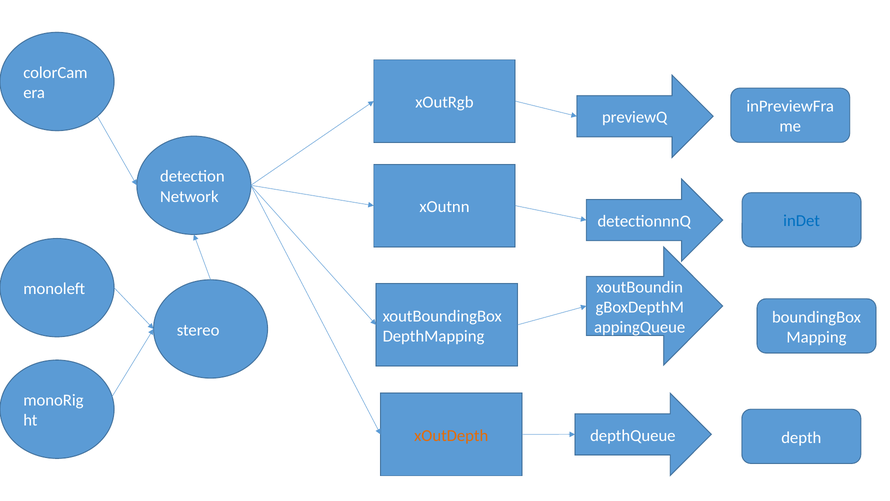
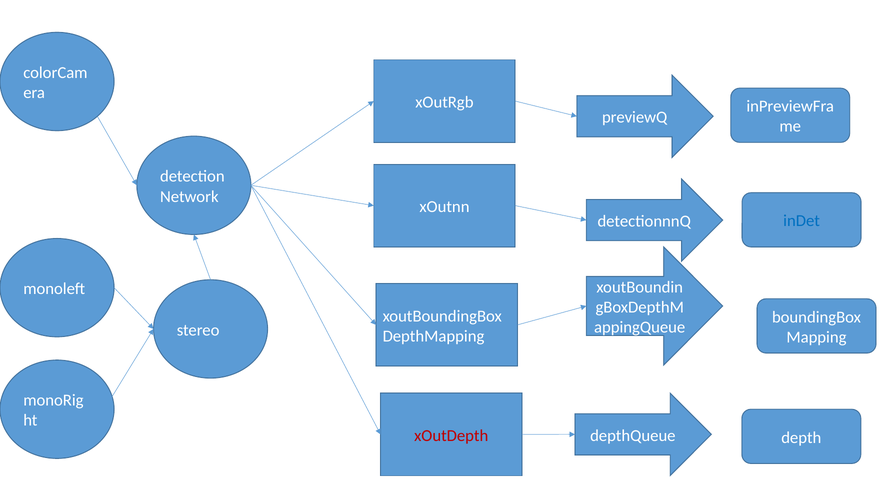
xOutDepth colour: orange -> red
